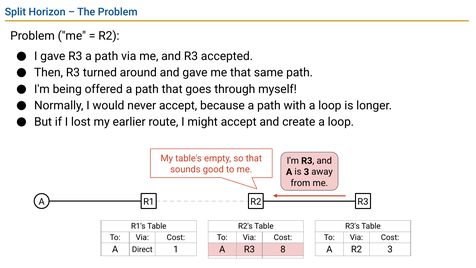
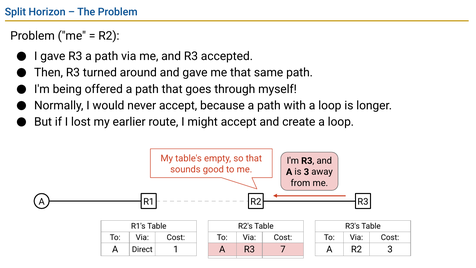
8: 8 -> 7
